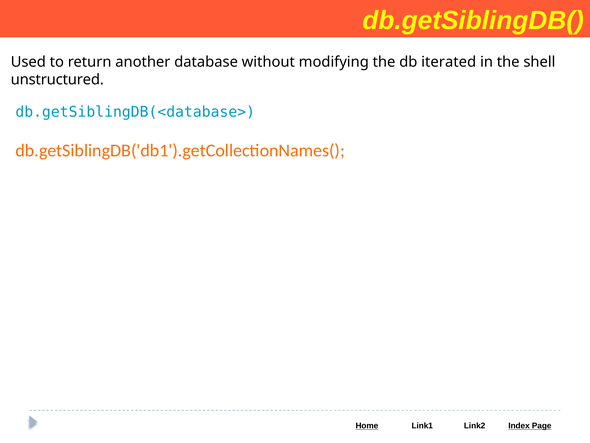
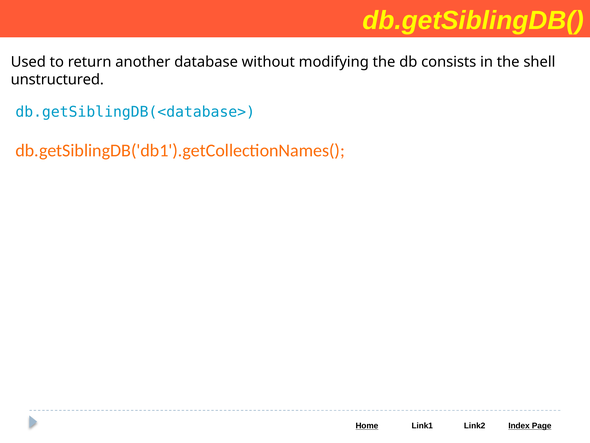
iterated: iterated -> consists
